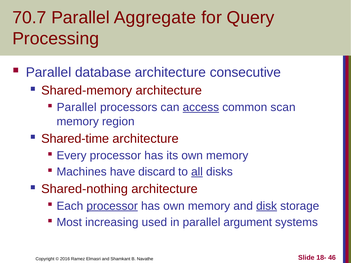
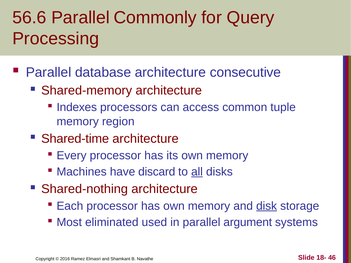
70.7: 70.7 -> 56.6
Aggregate: Aggregate -> Commonly
Parallel at (77, 107): Parallel -> Indexes
access underline: present -> none
scan: scan -> tuple
processor at (112, 206) underline: present -> none
increasing: increasing -> eliminated
